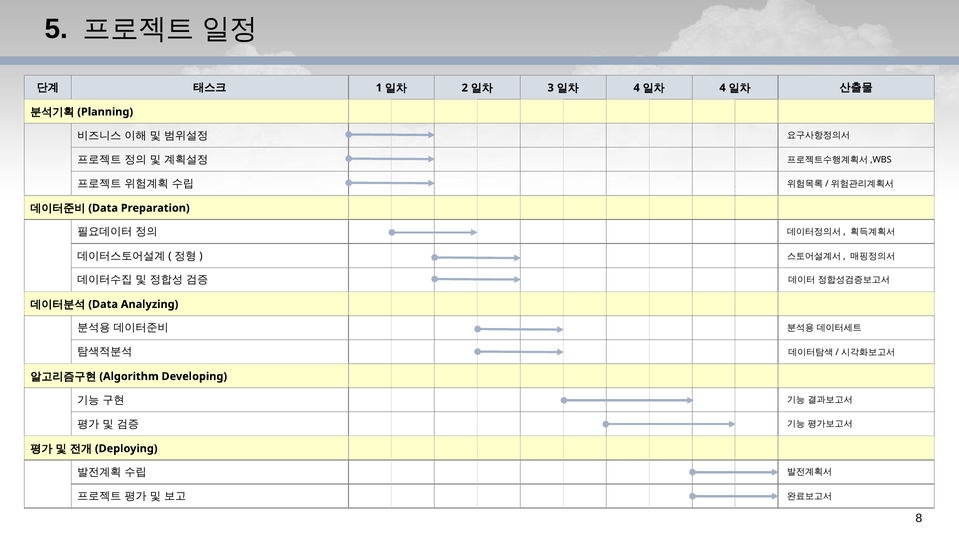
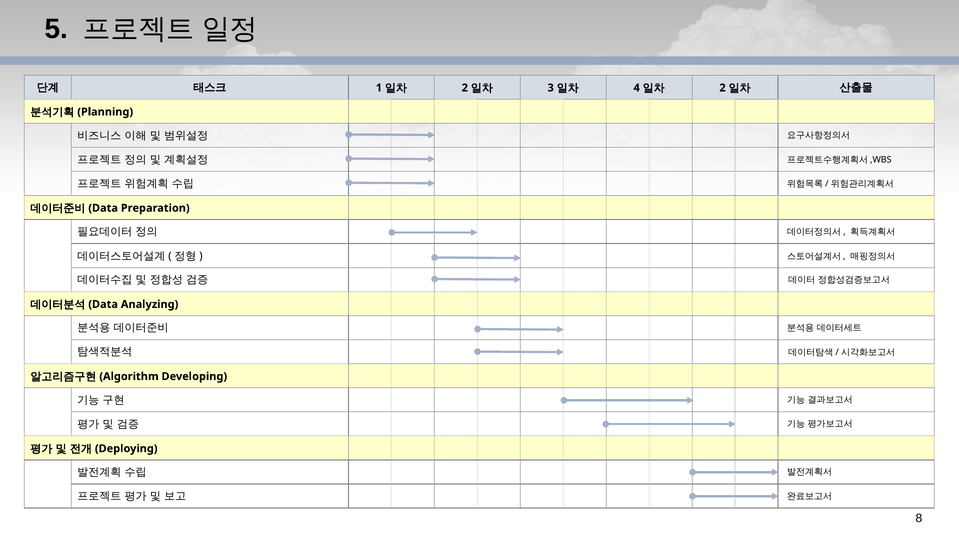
4 at (723, 88): 4 -> 2
